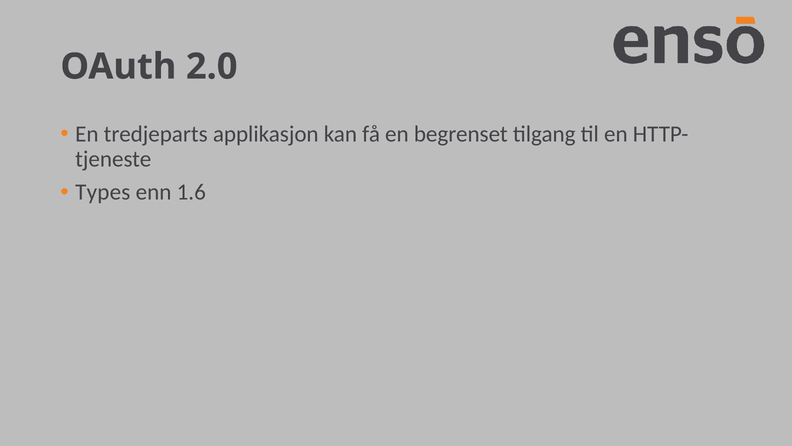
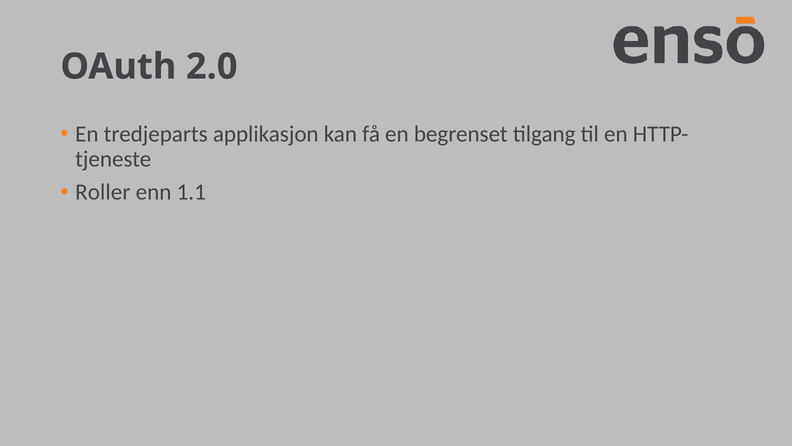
Types: Types -> Roller
1.6: 1.6 -> 1.1
